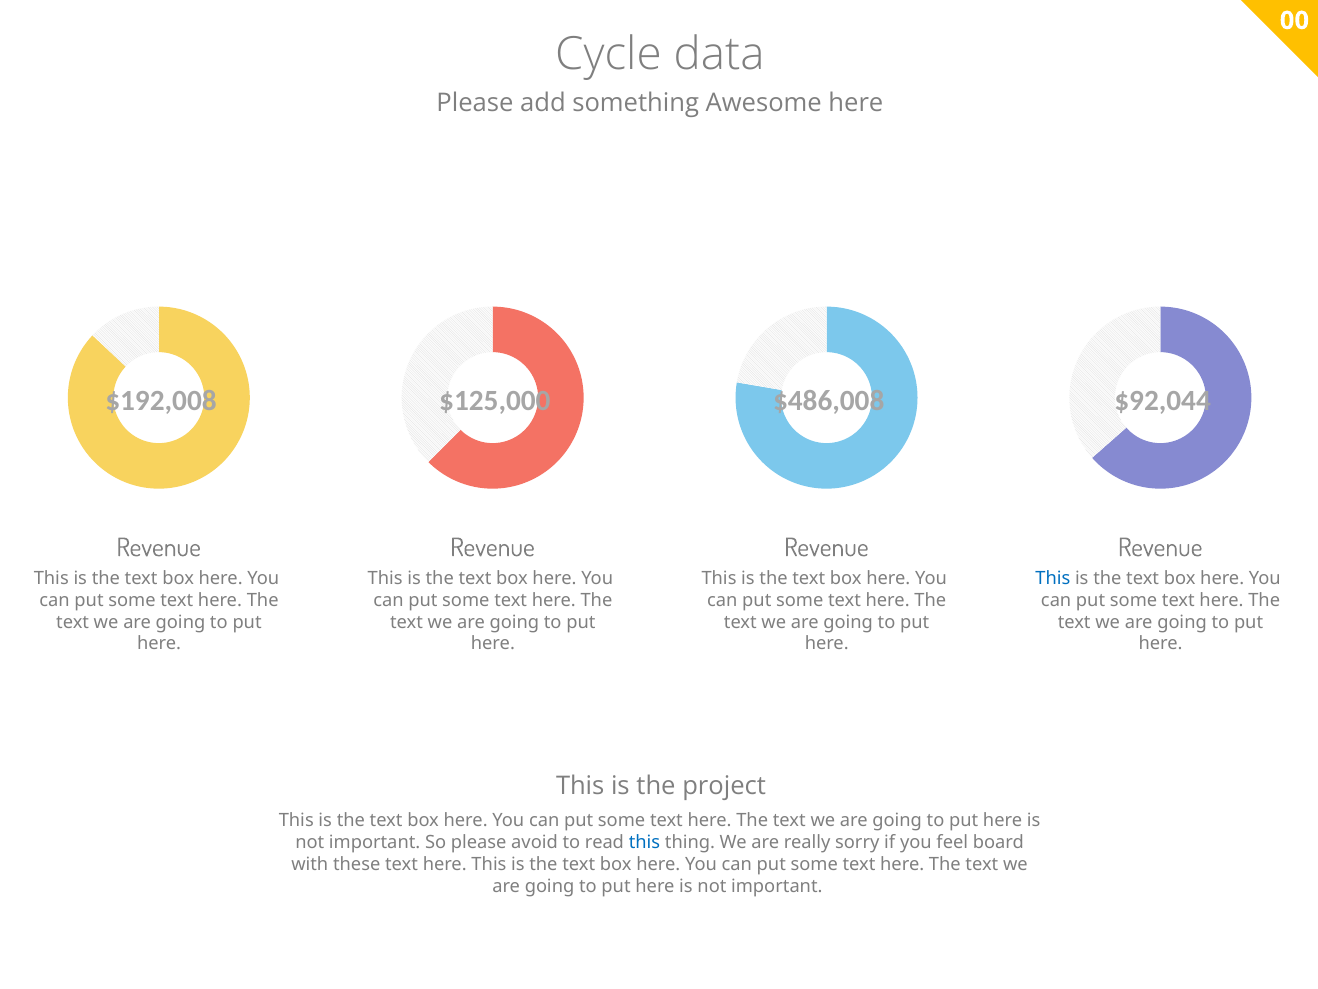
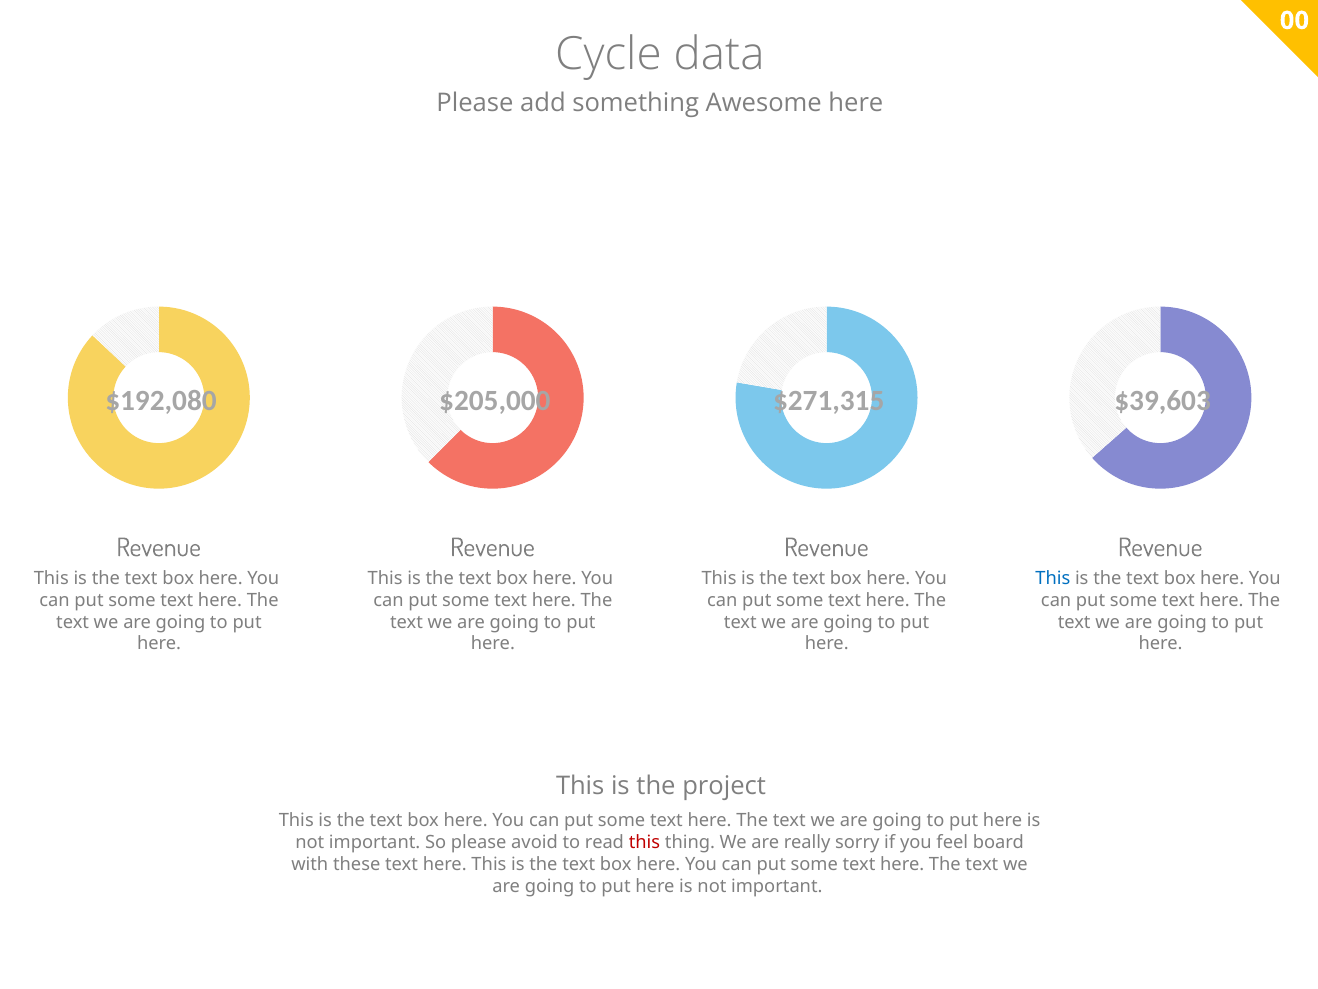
$192,008: $192,008 -> $192,080
$125,000: $125,000 -> $205,000
$486,008: $486,008 -> $271,315
$92,044: $92,044 -> $39,603
this at (644, 842) colour: blue -> red
